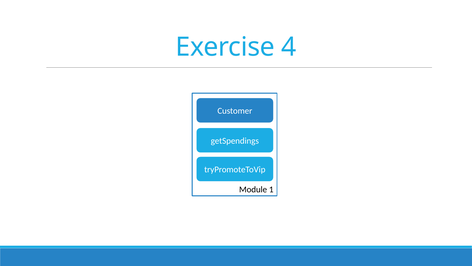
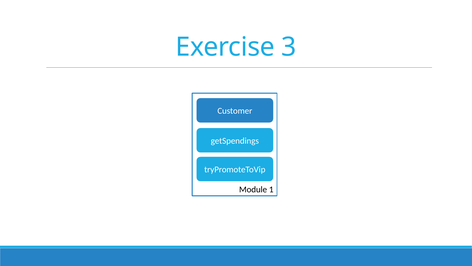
4: 4 -> 3
